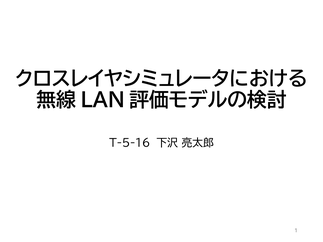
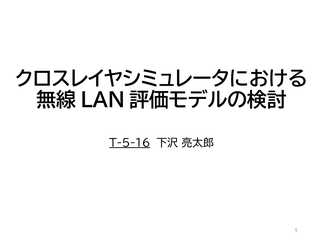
T-5-16 underline: none -> present
